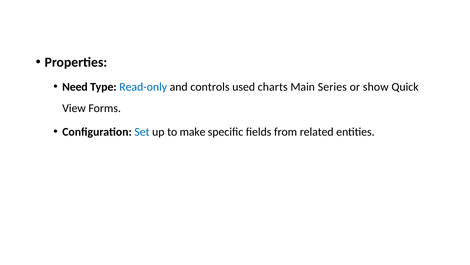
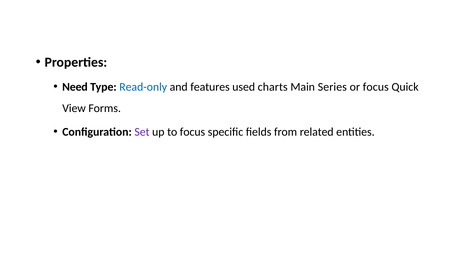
controls: controls -> features
or show: show -> focus
Set colour: blue -> purple
to make: make -> focus
